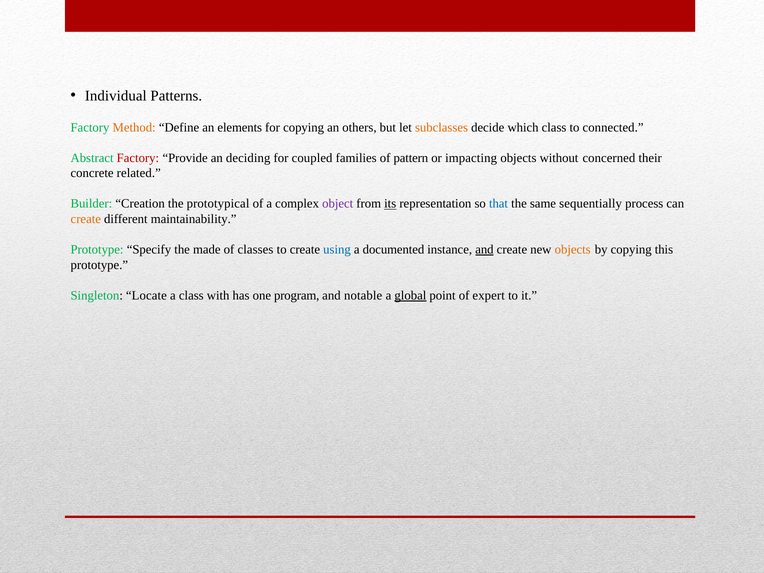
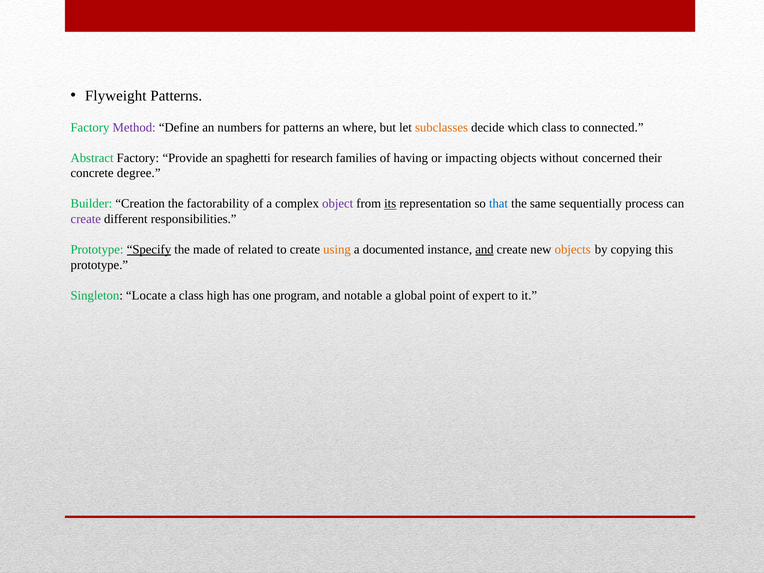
Individual: Individual -> Flyweight
Method colour: orange -> purple
elements: elements -> numbers
for copying: copying -> patterns
others: others -> where
Factory at (138, 158) colour: red -> black
deciding: deciding -> spaghetti
coupled: coupled -> research
pattern: pattern -> having
related: related -> degree
prototypical: prototypical -> factorability
create at (86, 219) colour: orange -> purple
maintainability: maintainability -> responsibilities
Specify underline: none -> present
classes: classes -> related
using colour: blue -> orange
with: with -> high
global underline: present -> none
